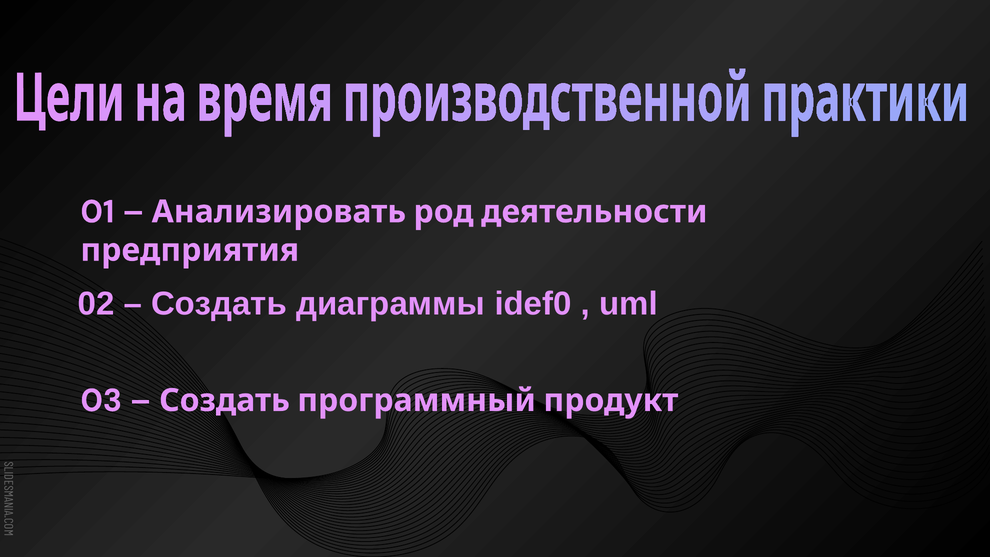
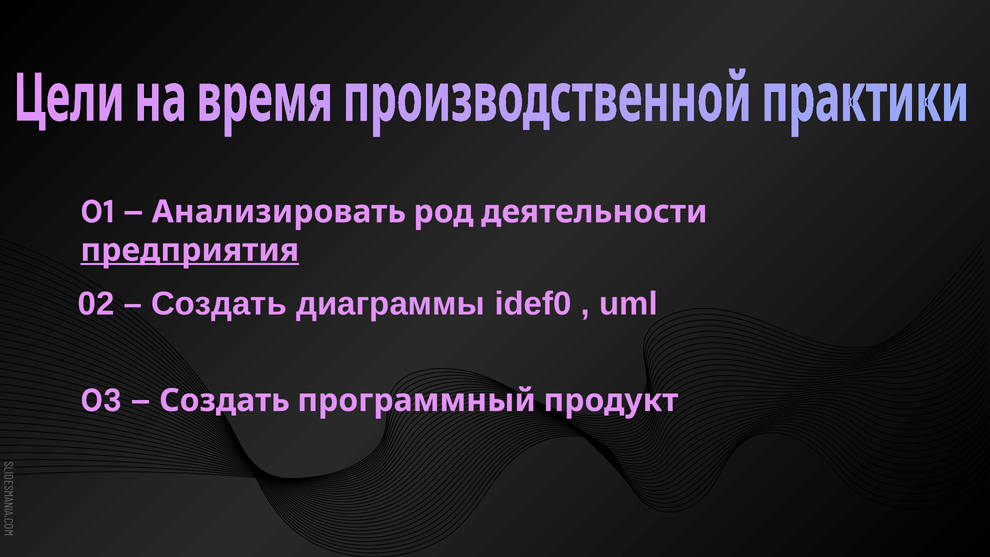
предприятия underline: none -> present
